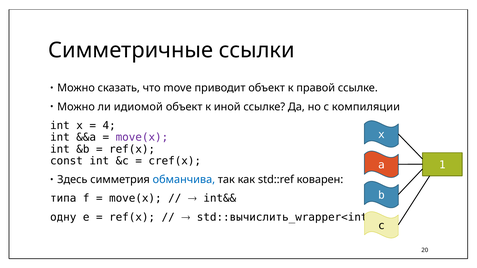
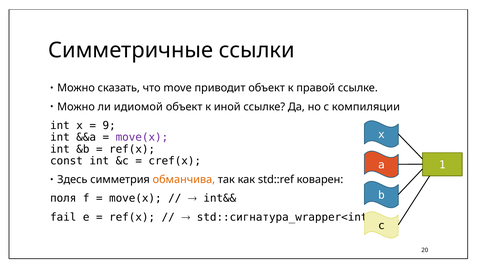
4: 4 -> 9
обманчива colour: blue -> orange
типа: типа -> поля
одну: одну -> fail
std::вычислить_wrapper<int>: std::вычислить_wrapper<int> -> std::сигнатура_wrapper<int>
